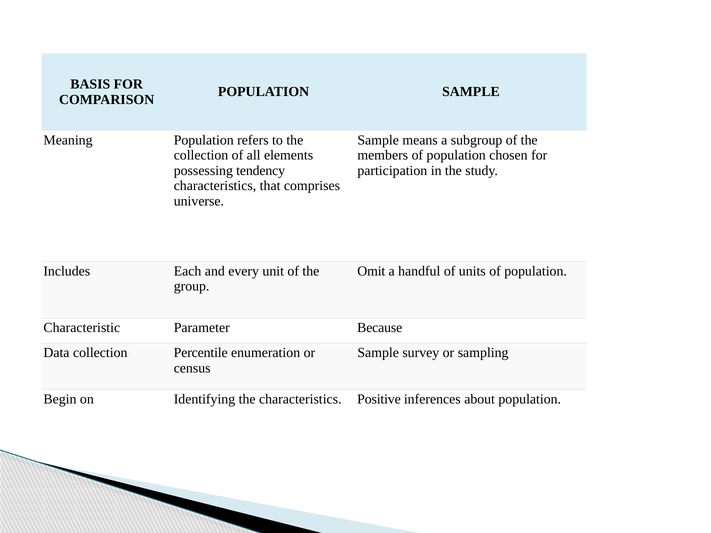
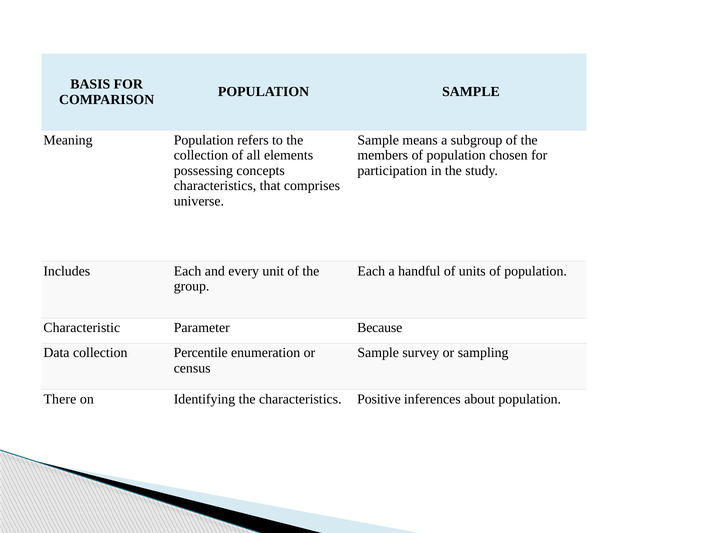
tendency: tendency -> concepts
Omit at (371, 271): Omit -> Each
Begin: Begin -> There
